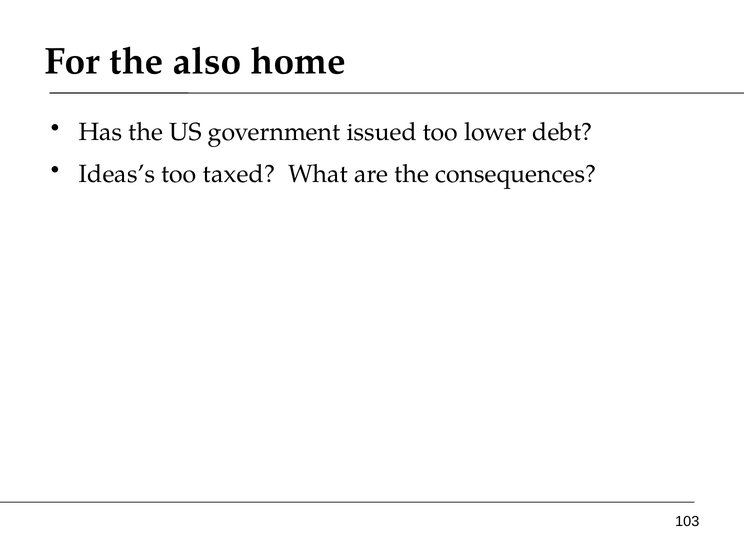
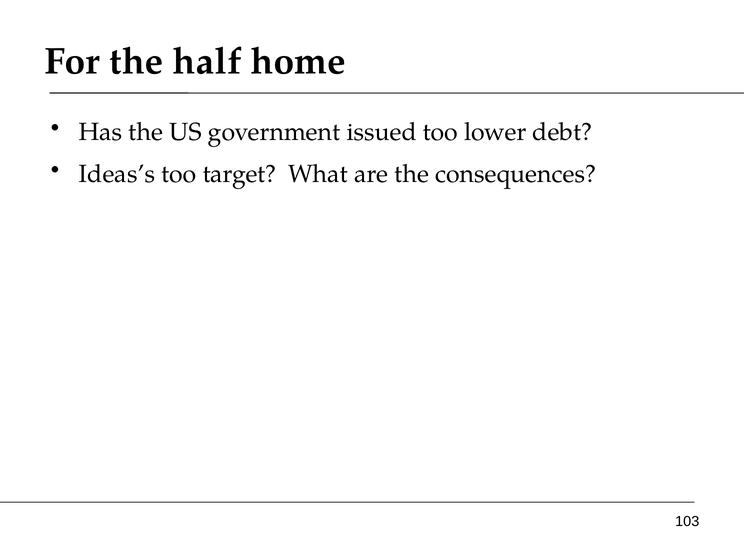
also: also -> half
taxed: taxed -> target
